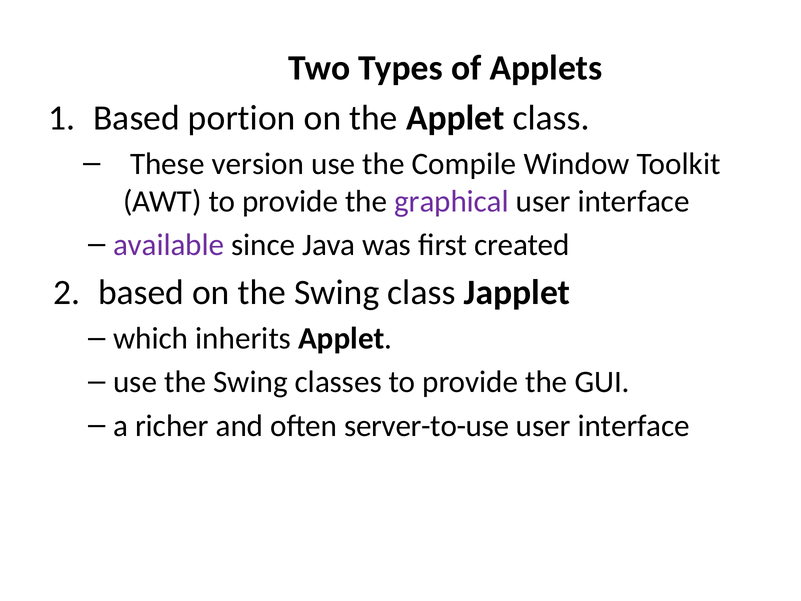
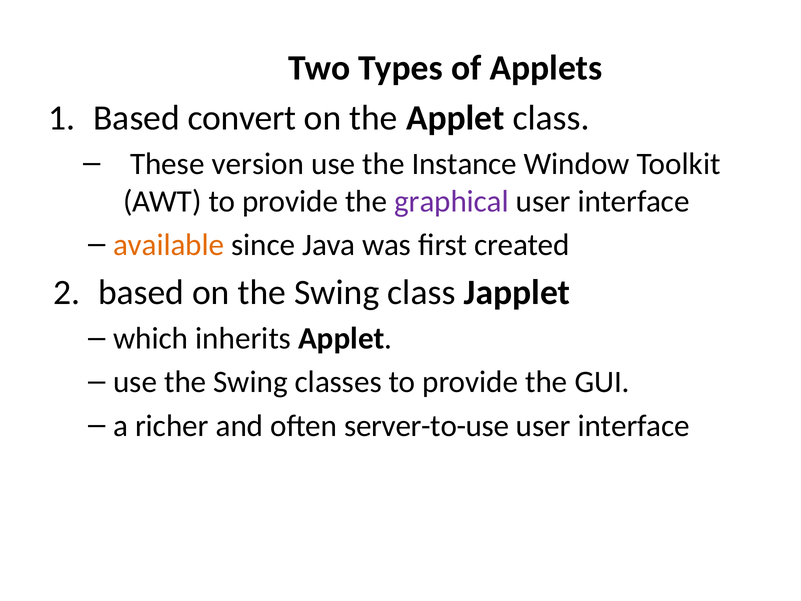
portion: portion -> convert
Compile: Compile -> Instance
available colour: purple -> orange
